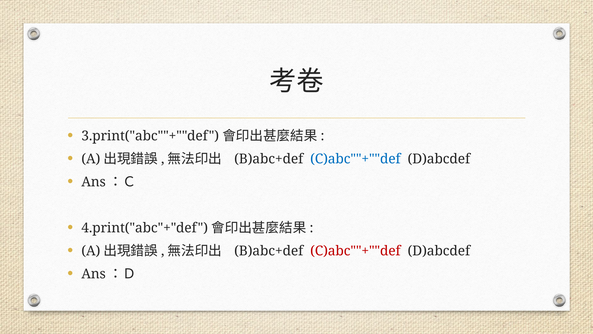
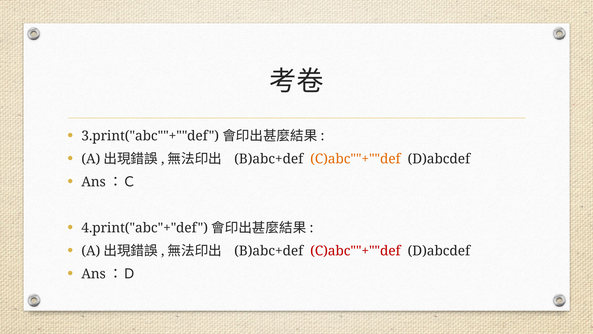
C)abc""+""def at (355, 159) colour: blue -> orange
